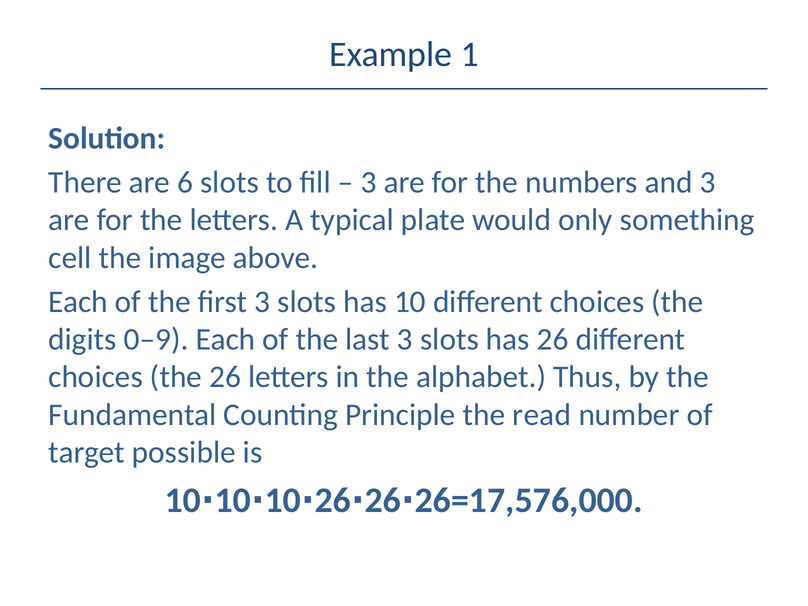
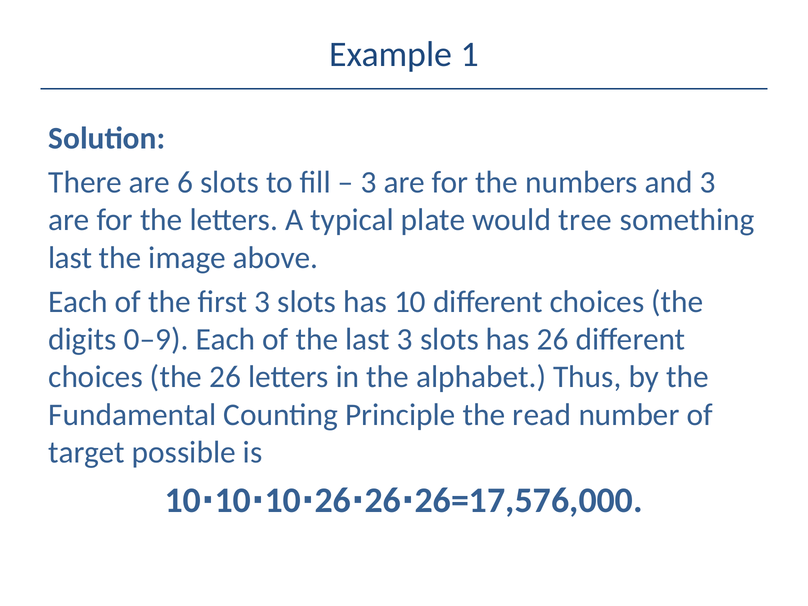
only: only -> tree
cell at (70, 258): cell -> last
